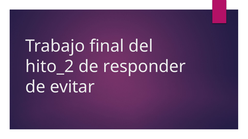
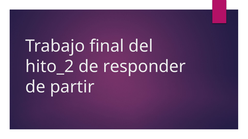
evitar: evitar -> partir
